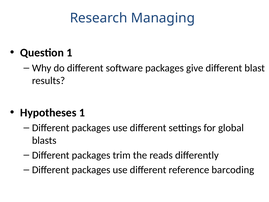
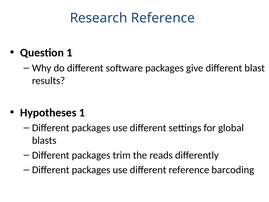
Research Managing: Managing -> Reference
